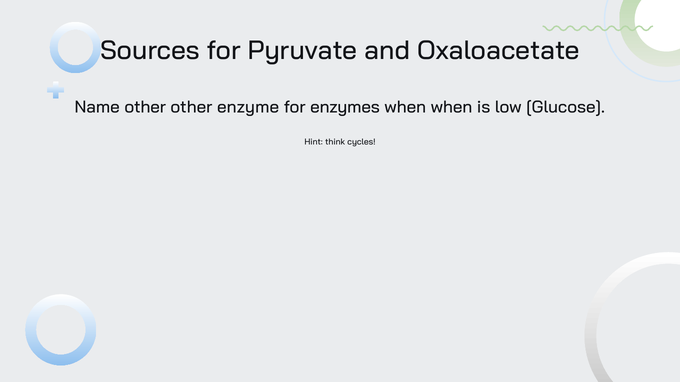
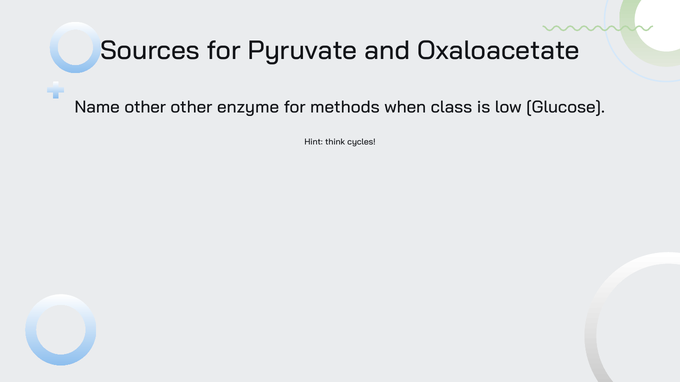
enzymes: enzymes -> methods
when when: when -> class
